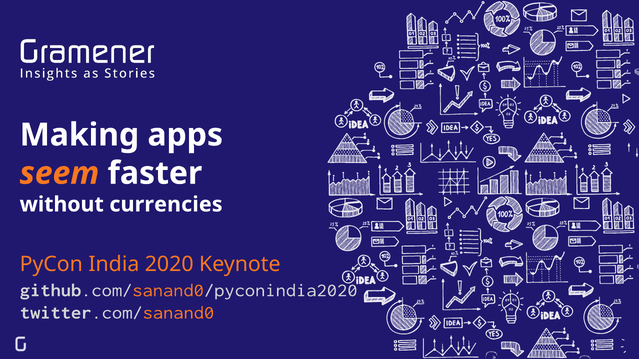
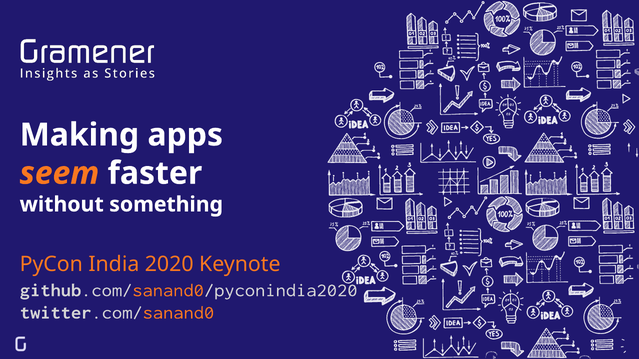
currencies: currencies -> something
